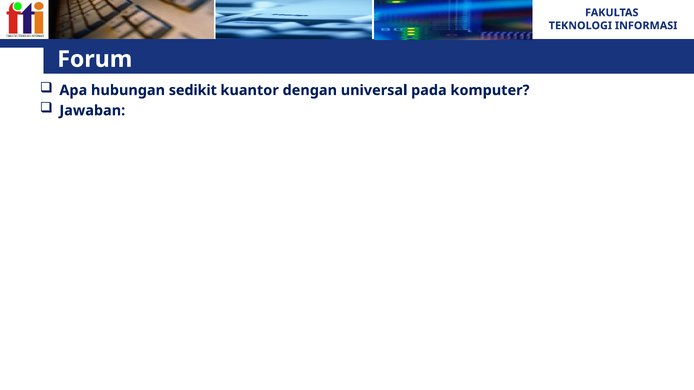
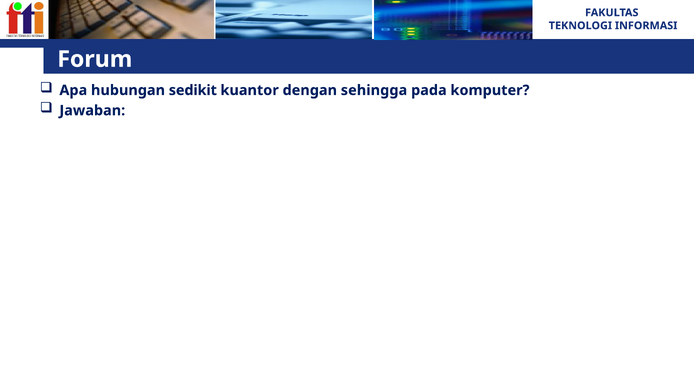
universal: universal -> sehingga
